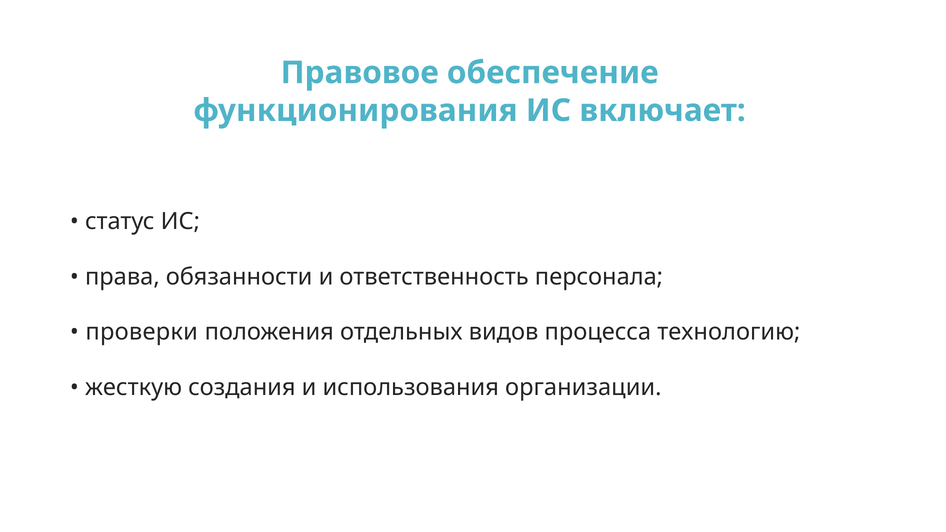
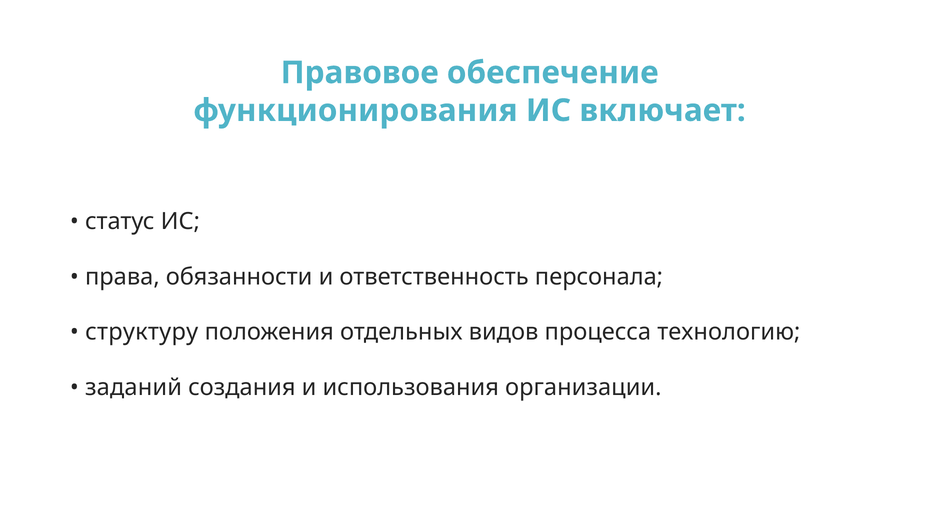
проверки: проверки -> структуру
жесткую: жесткую -> заданий
